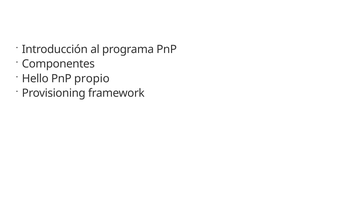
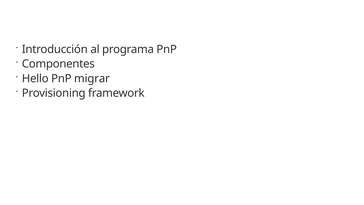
propio: propio -> migrar
